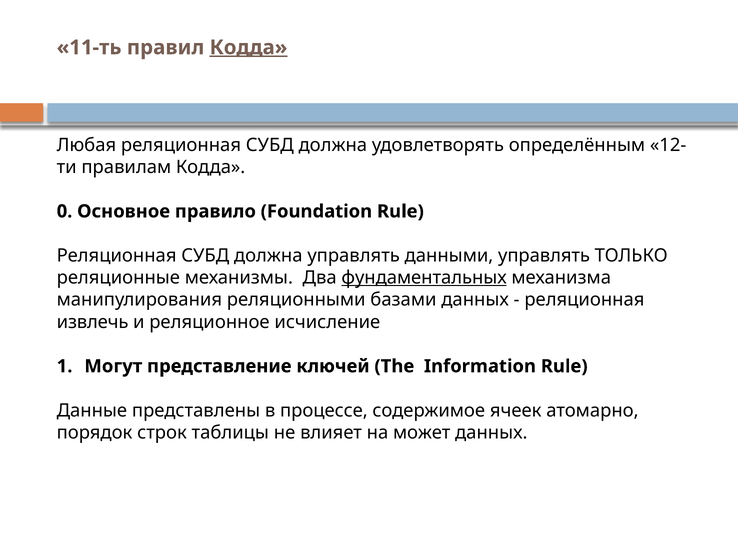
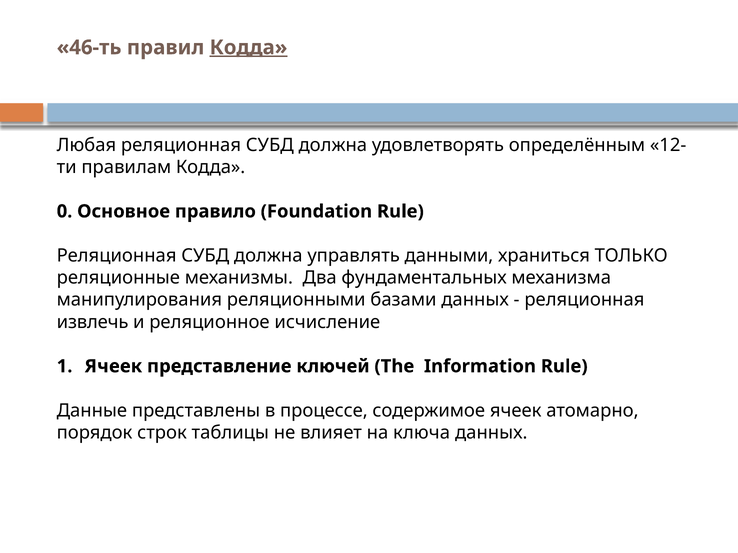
11-ть: 11-ть -> 46-ть
данными управлять: управлять -> храниться
фундаментальных underline: present -> none
Могут at (113, 367): Могут -> Ячеек
может: может -> ключа
